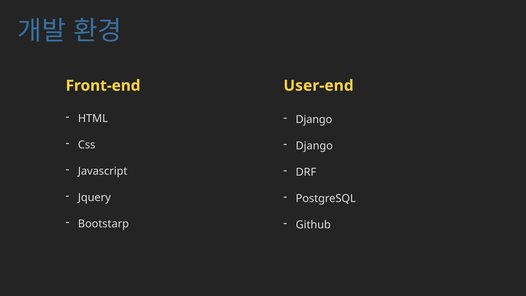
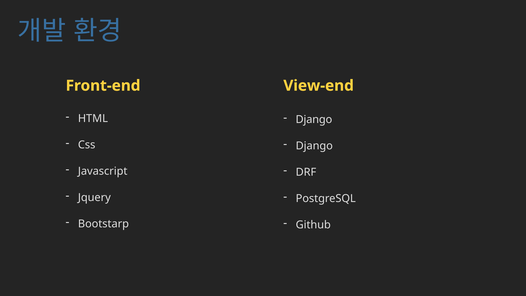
User-end: User-end -> View-end
